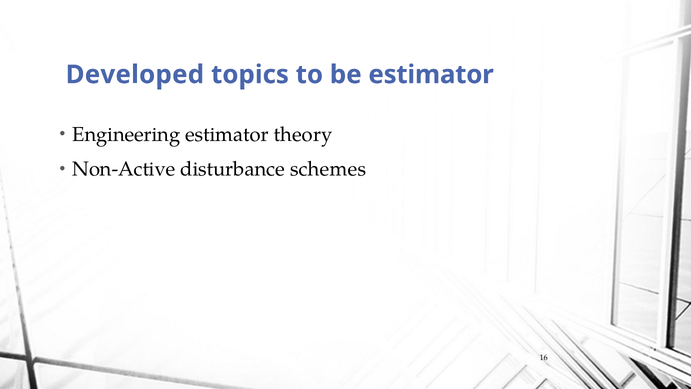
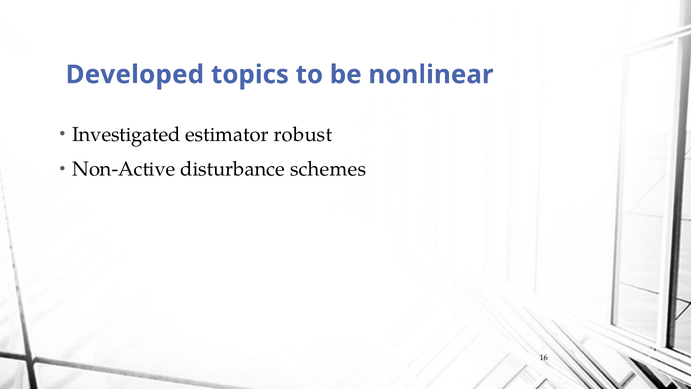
be estimator: estimator -> nonlinear
Engineering: Engineering -> Investigated
theory: theory -> robust
